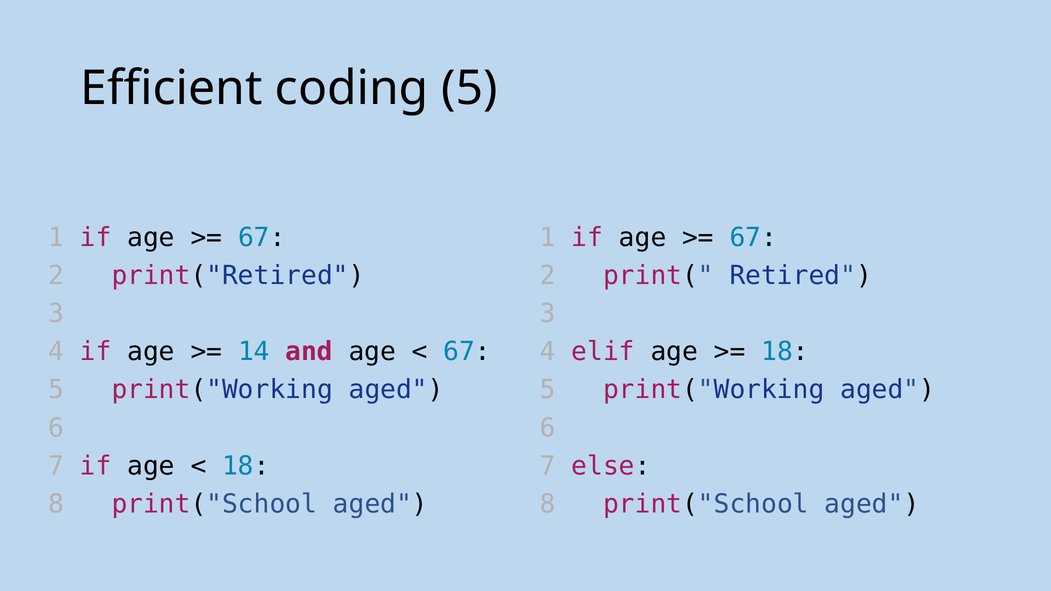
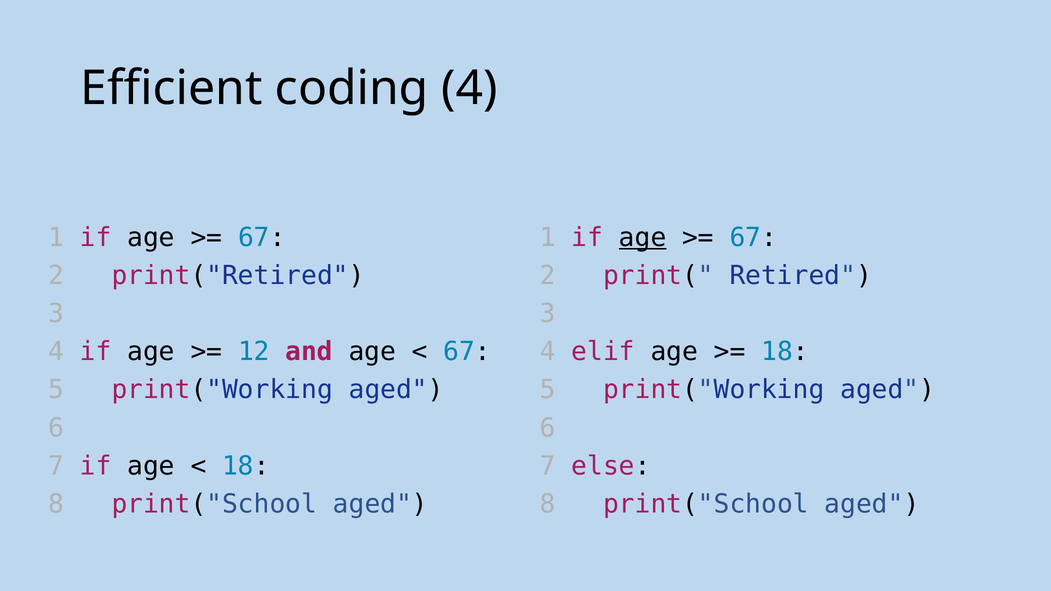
coding 5: 5 -> 4
age at (643, 238) underline: none -> present
14: 14 -> 12
